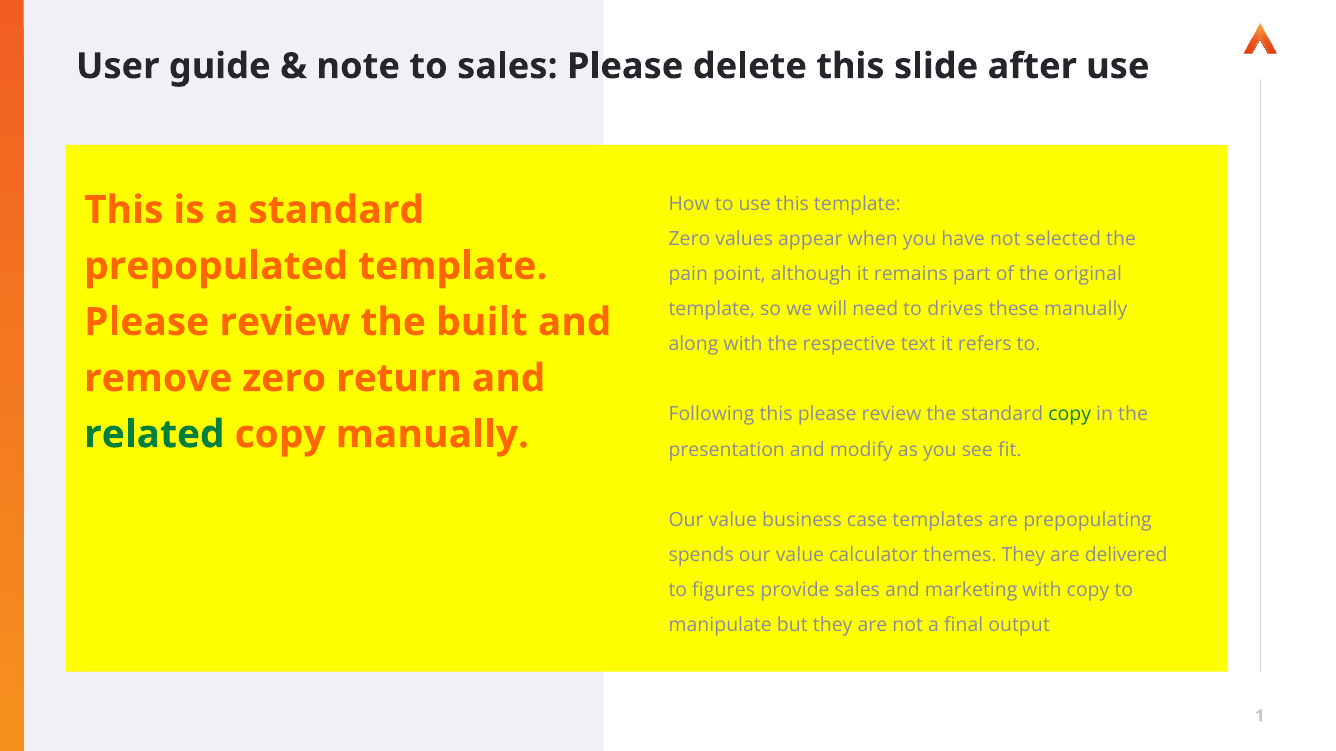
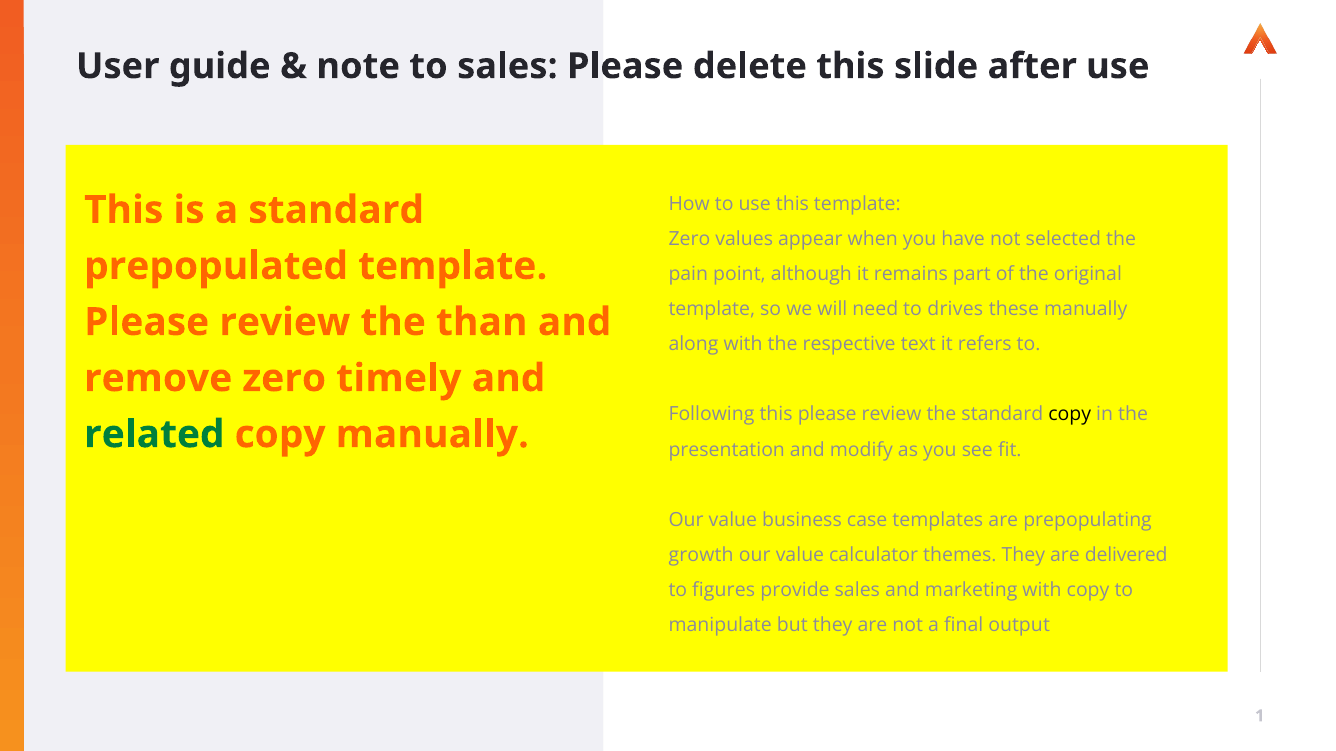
built: built -> than
return: return -> timely
copy at (1070, 415) colour: green -> black
spends: spends -> growth
